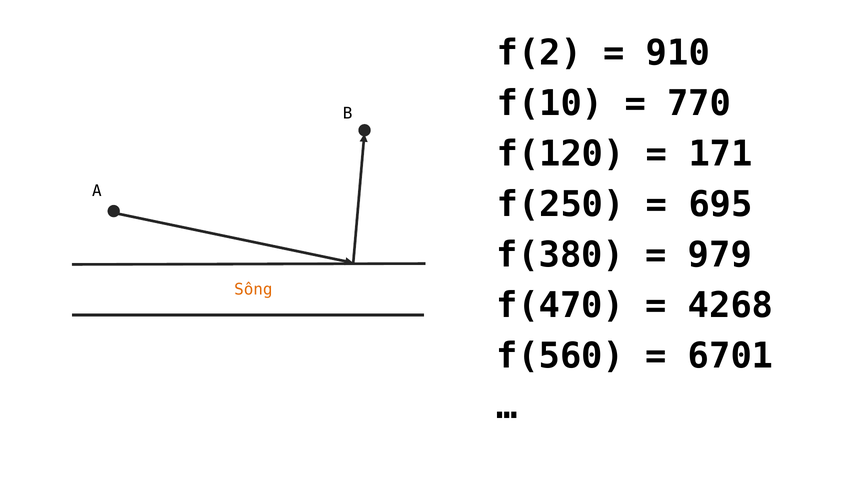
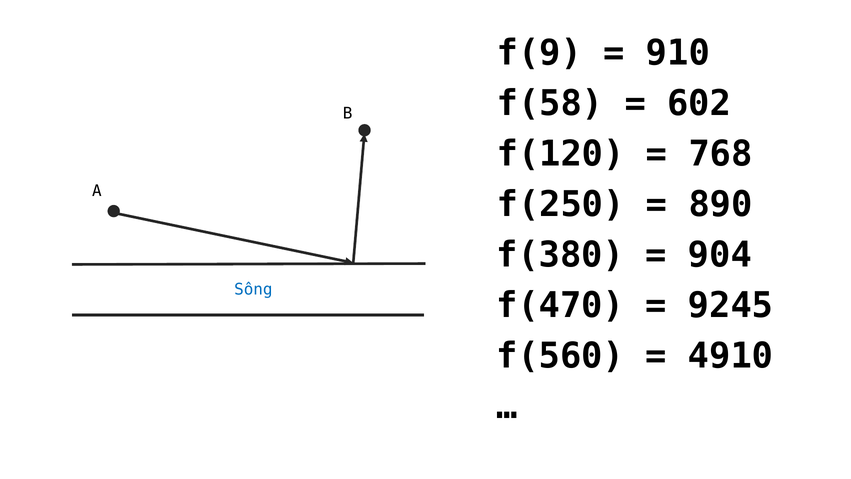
f(2: f(2 -> f(9
f(10: f(10 -> f(58
770: 770 -> 602
171: 171 -> 768
695: 695 -> 890
979: 979 -> 904
Sông colour: orange -> blue
4268: 4268 -> 9245
6701: 6701 -> 4910
